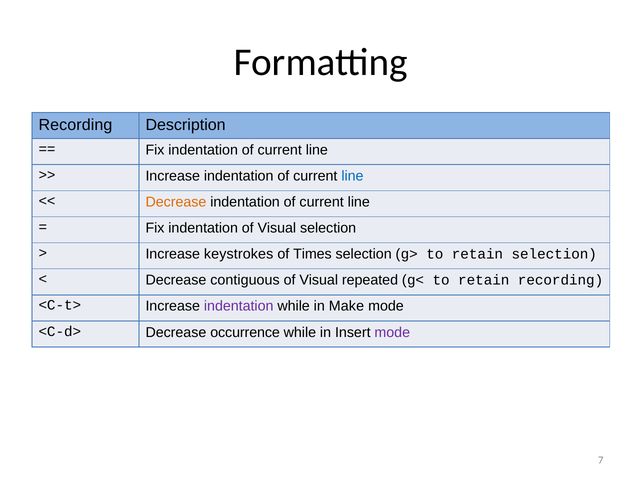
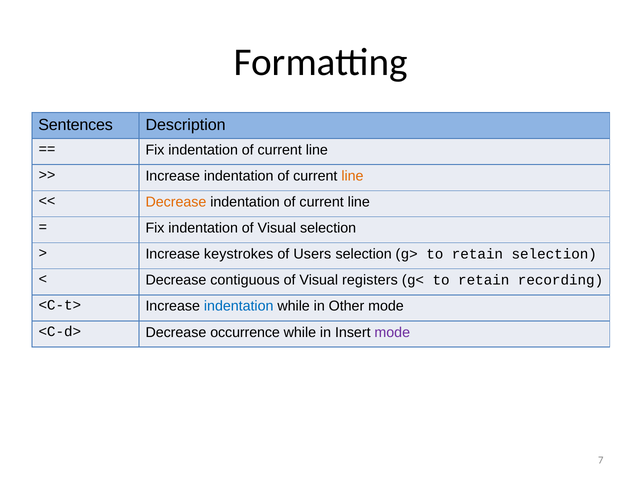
Recording at (75, 125): Recording -> Sentences
line at (352, 176) colour: blue -> orange
Times: Times -> Users
repeated: repeated -> registers
indentation at (239, 306) colour: purple -> blue
Make: Make -> Other
